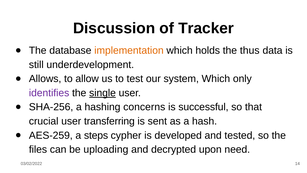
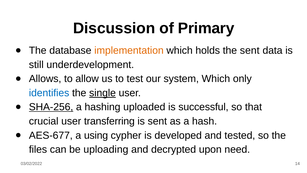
Tracker: Tracker -> Primary
the thus: thus -> sent
identifies colour: purple -> blue
SHA-256 underline: none -> present
concerns: concerns -> uploaded
AES-259: AES-259 -> AES-677
steps: steps -> using
